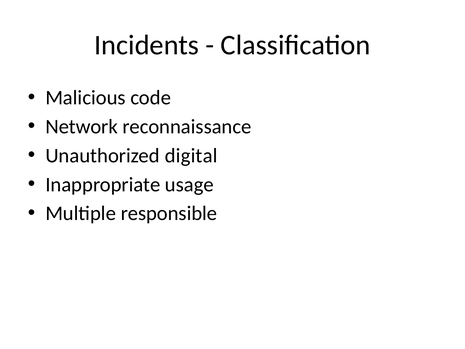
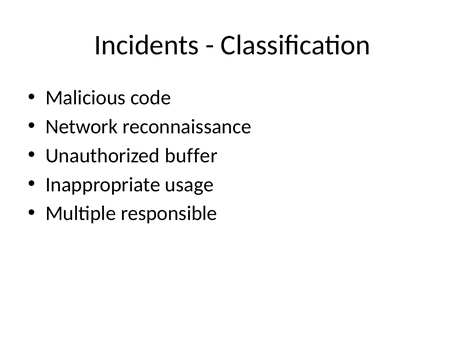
digital: digital -> buffer
